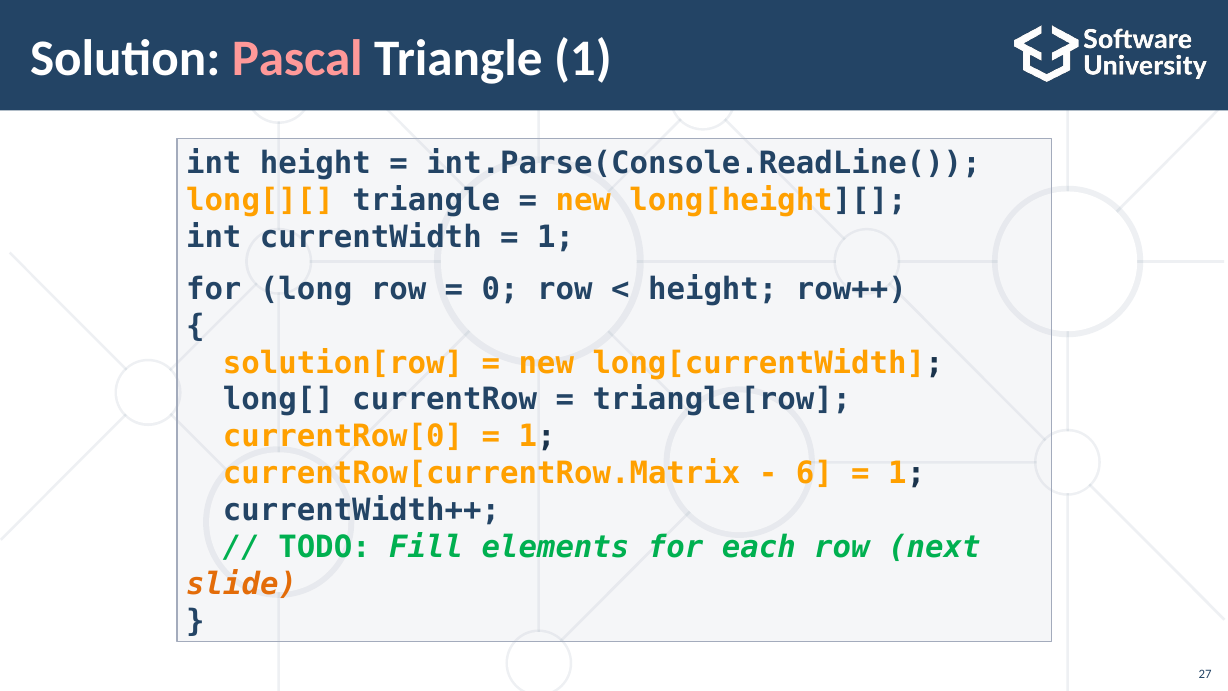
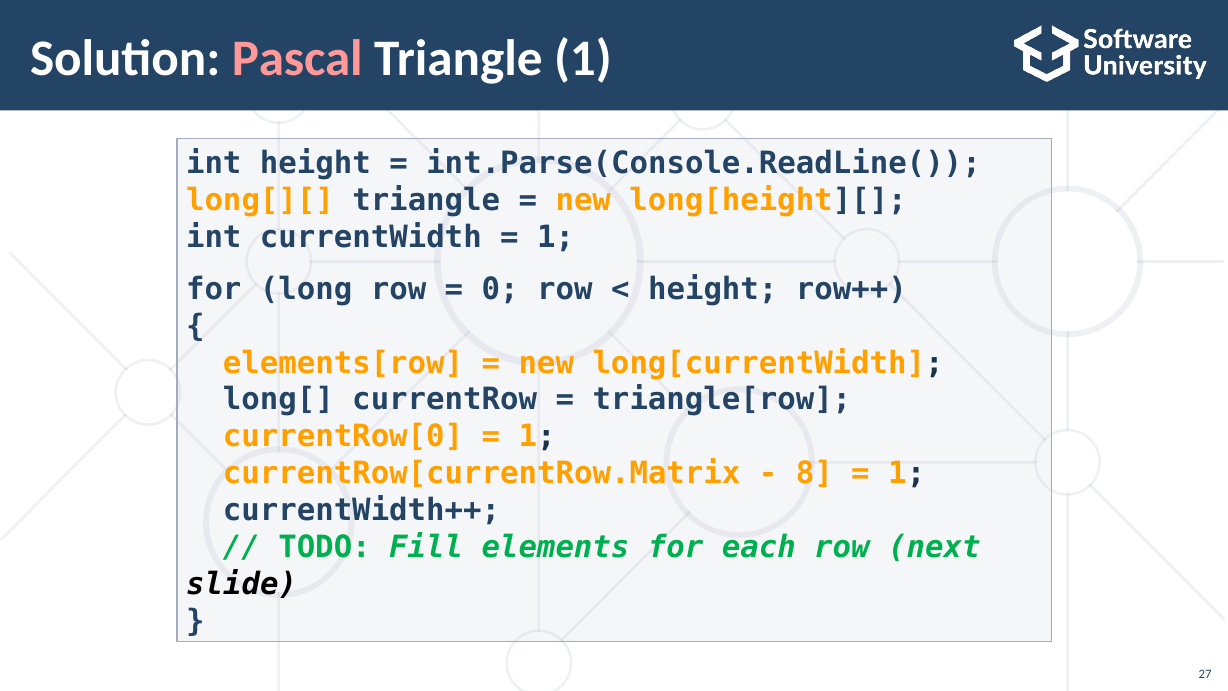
solution[row: solution[row -> elements[row
6: 6 -> 8
slide colour: orange -> black
